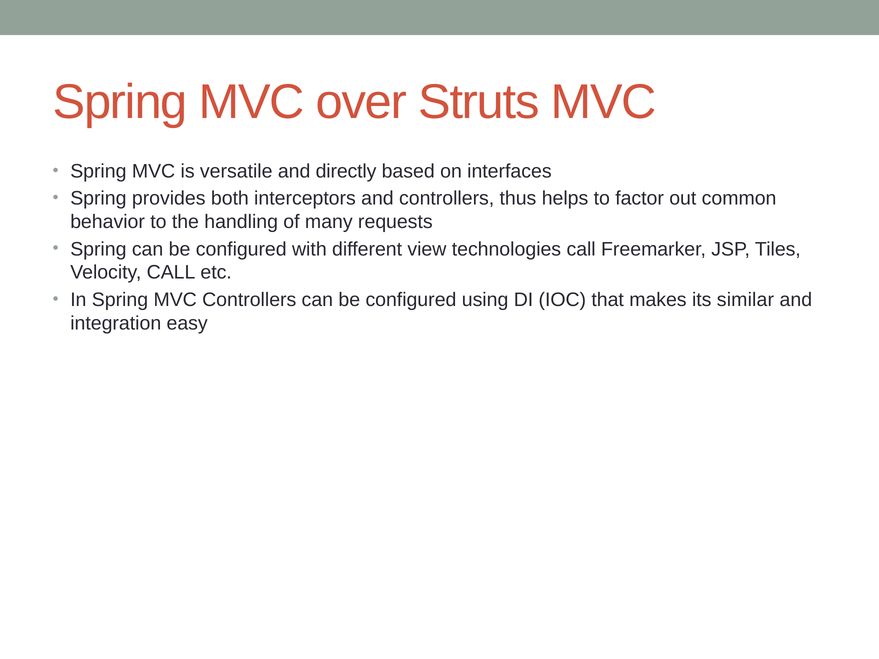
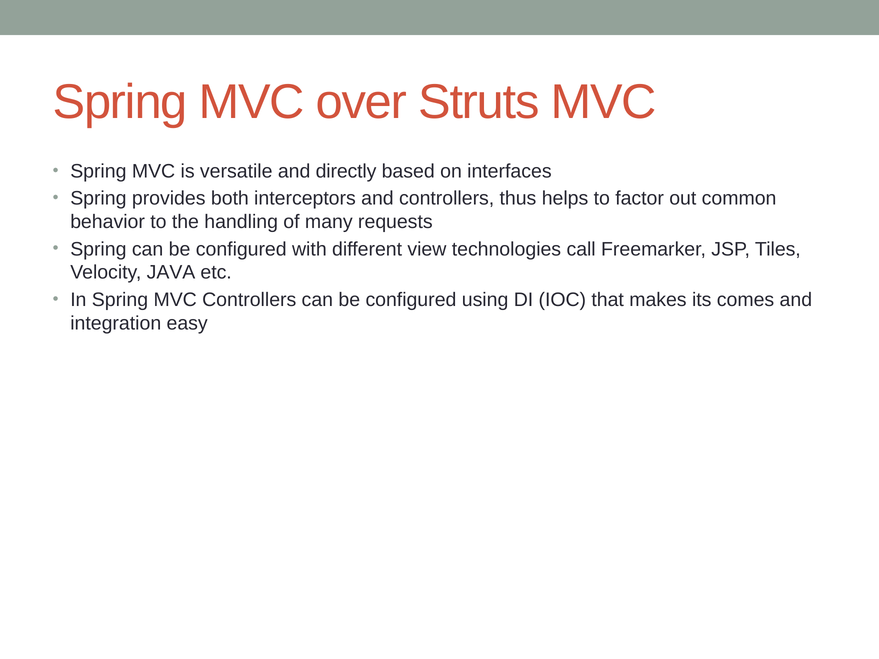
Velocity CALL: CALL -> JAVA
similar: similar -> comes
